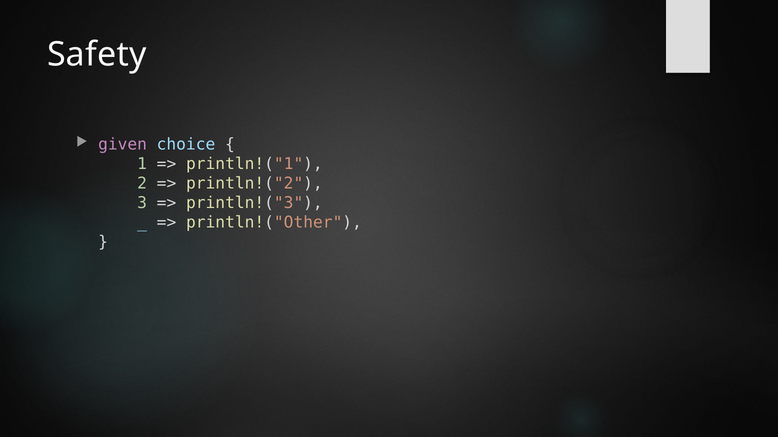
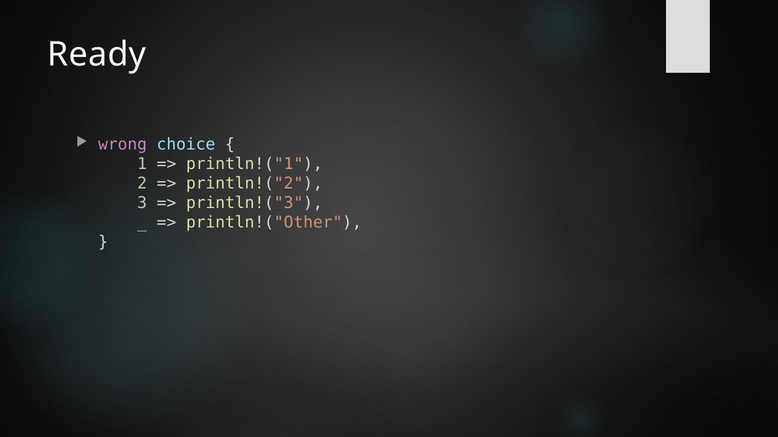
Safety: Safety -> Ready
given: given -> wrong
